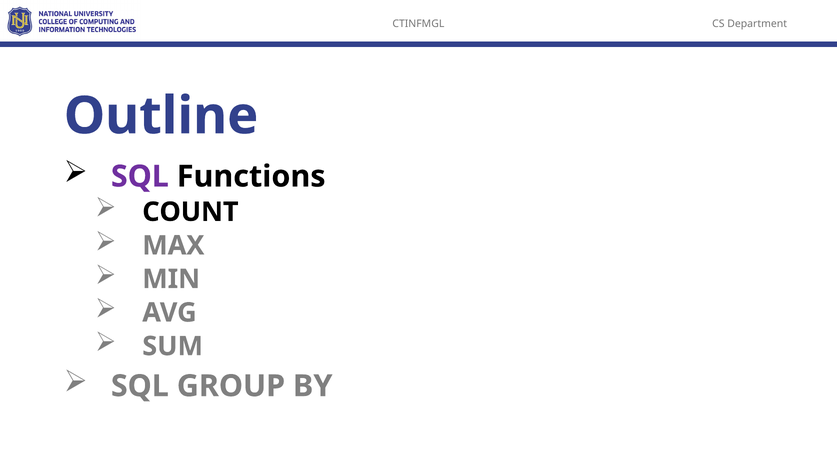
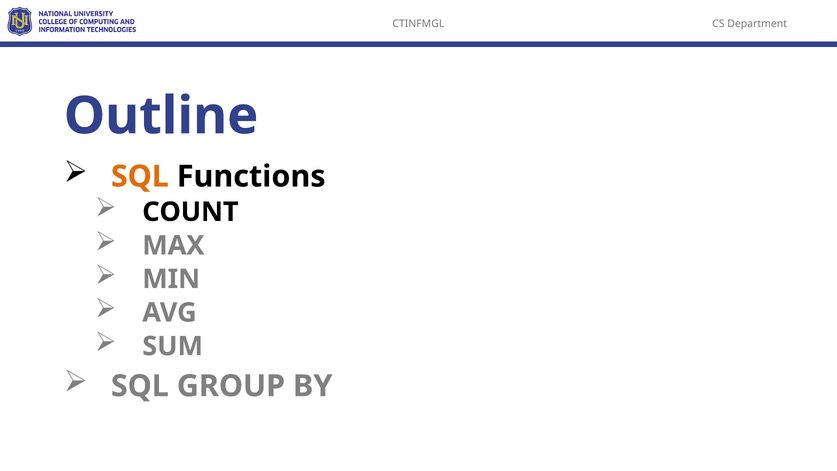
SQL at (140, 176) colour: purple -> orange
